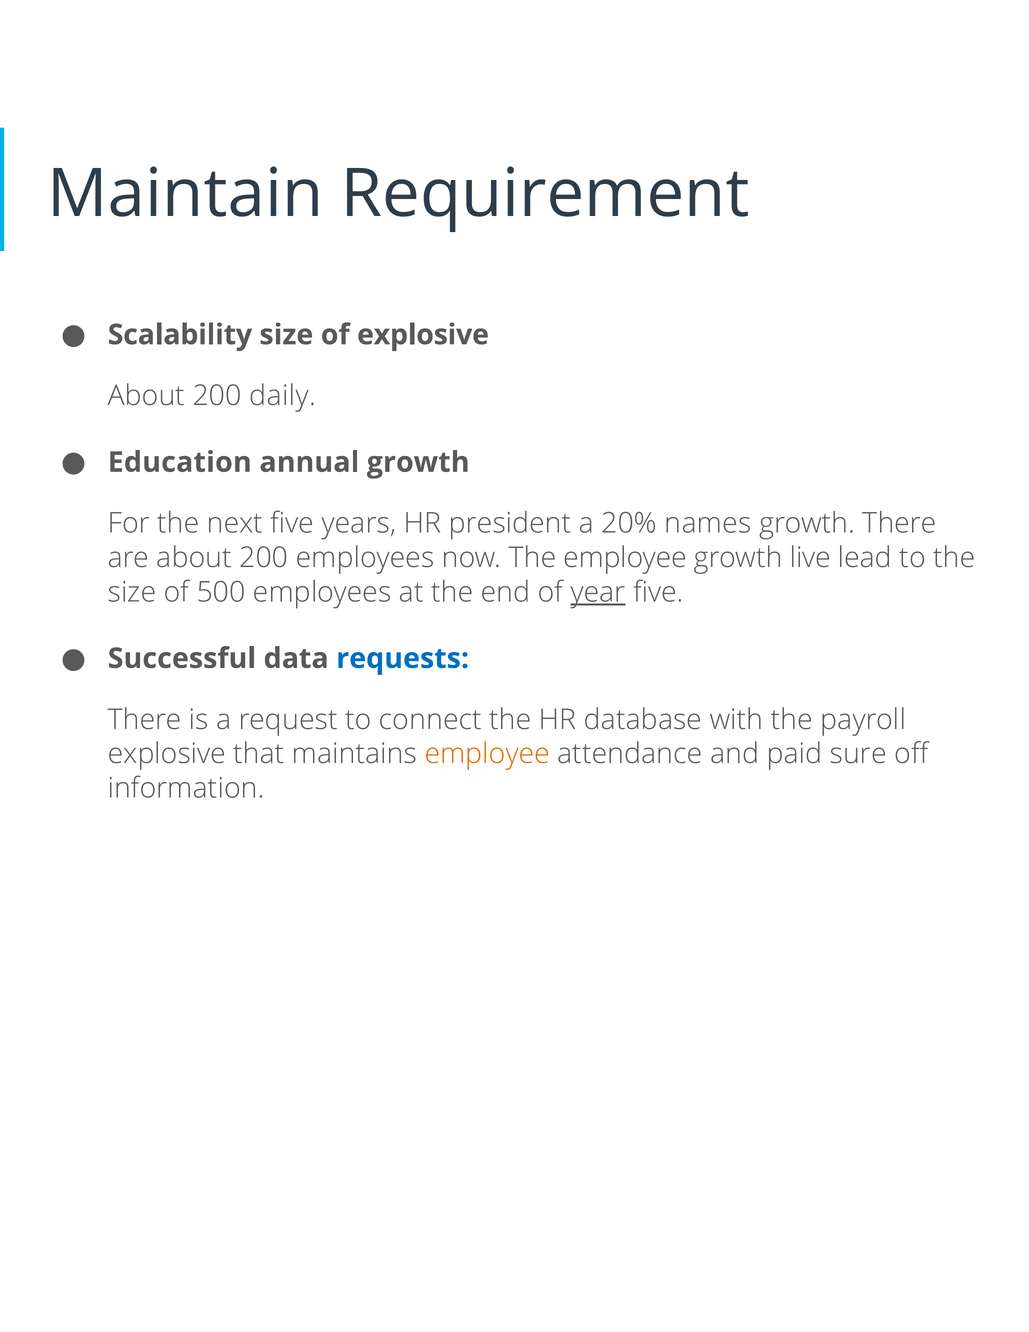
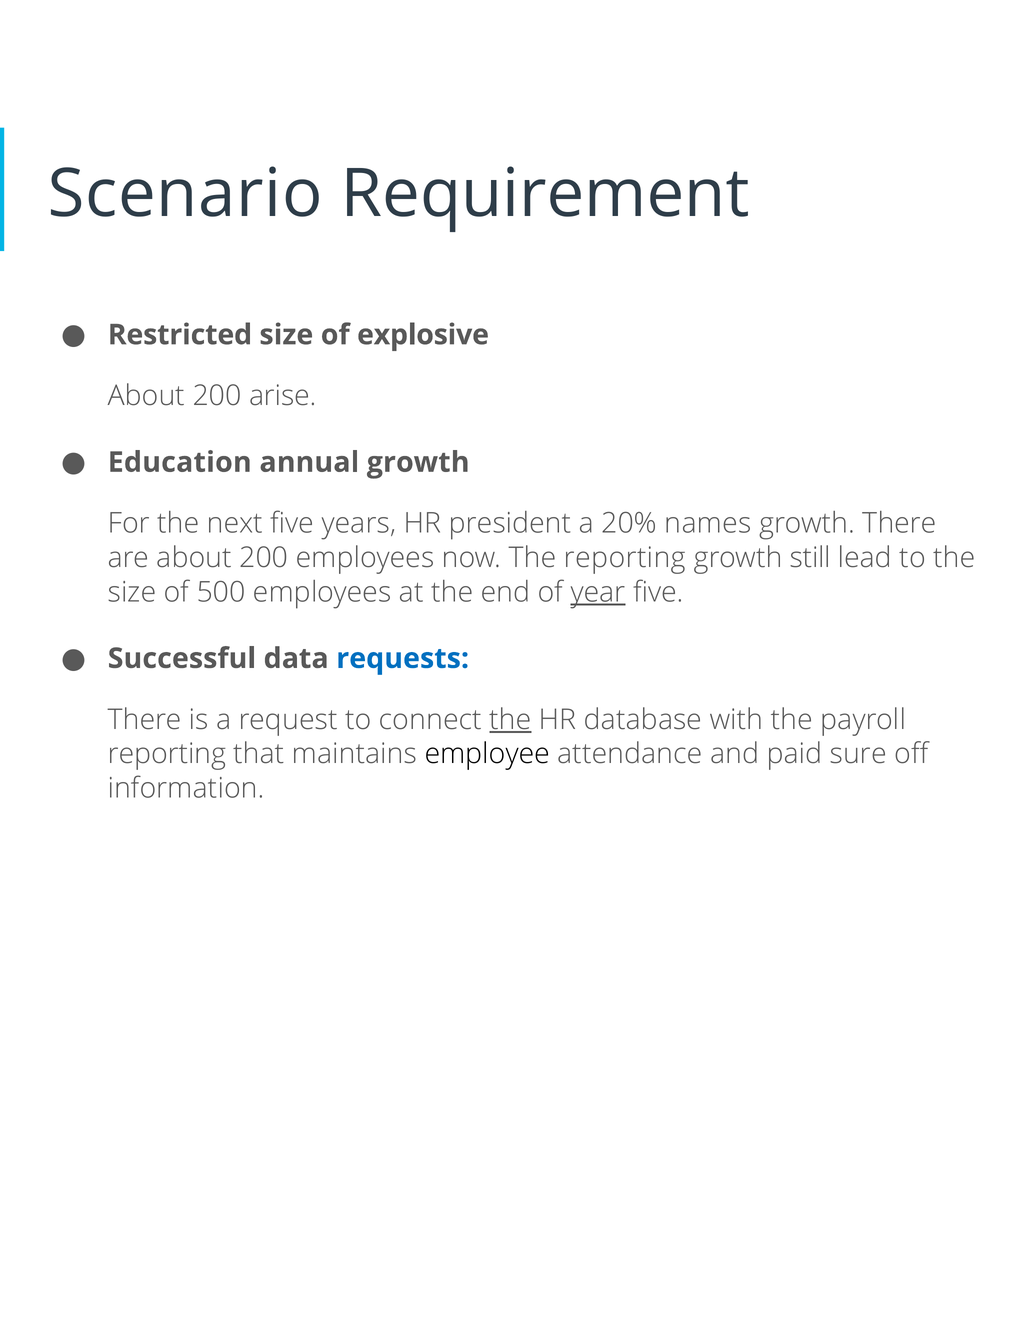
Maintain: Maintain -> Scenario
Scalability: Scalability -> Restricted
daily: daily -> arise
The employee: employee -> reporting
live: live -> still
the at (510, 720) underline: none -> present
explosive at (167, 754): explosive -> reporting
employee at (487, 754) colour: orange -> black
